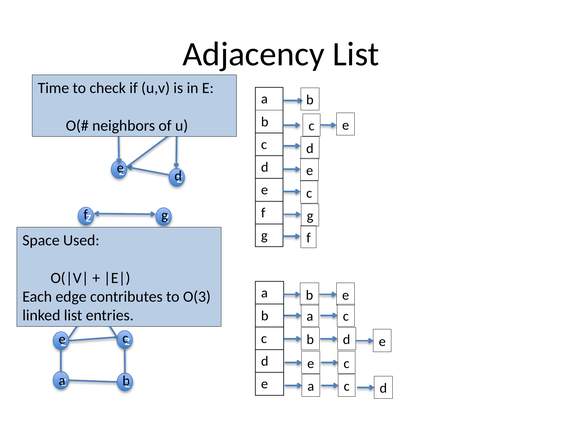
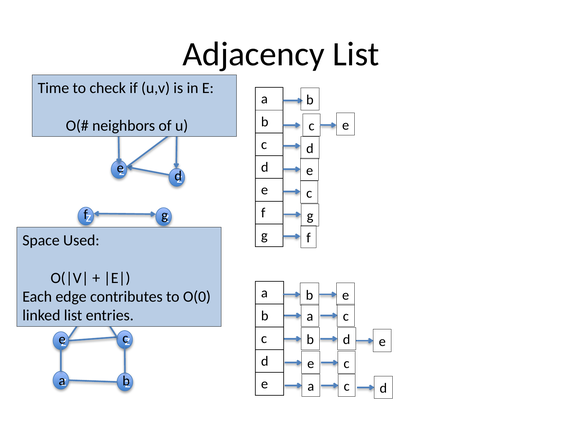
O(3: O(3 -> O(0
